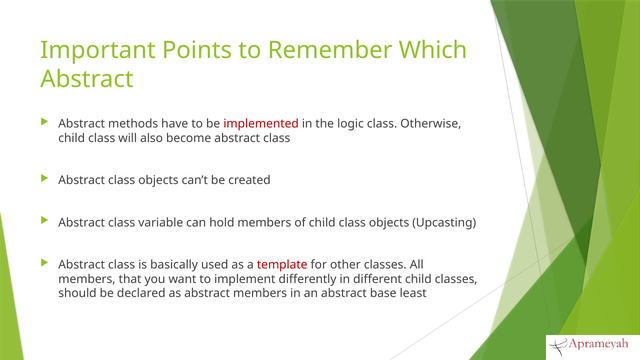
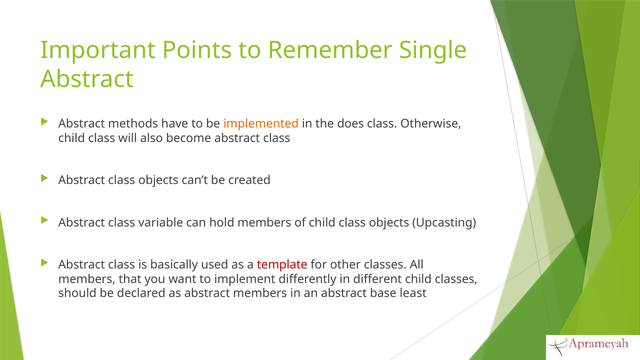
Which: Which -> Single
implemented colour: red -> orange
logic: logic -> does
